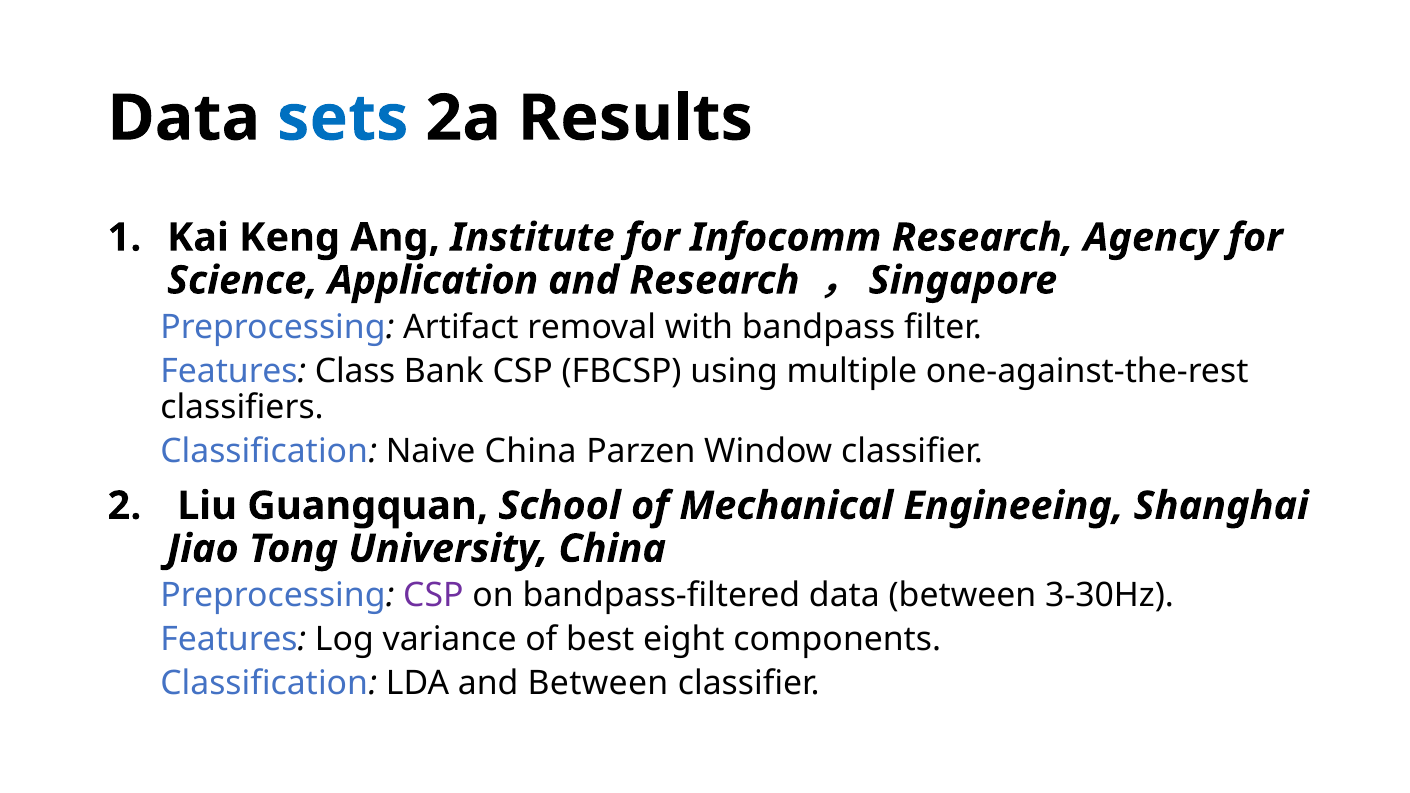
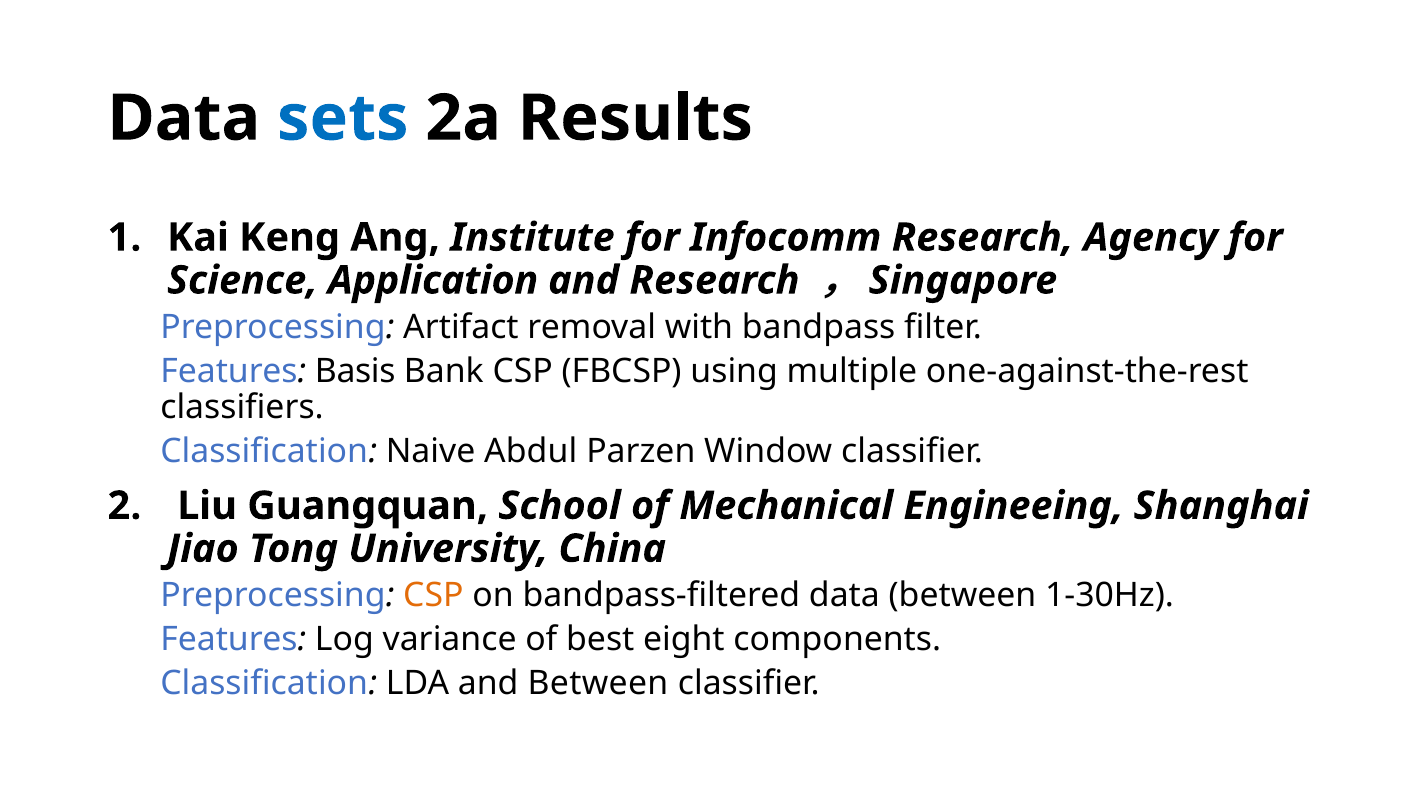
Class: Class -> Basis
Naive China: China -> Abdul
CSP at (433, 596) colour: purple -> orange
3-30Hz: 3-30Hz -> 1-30Hz
